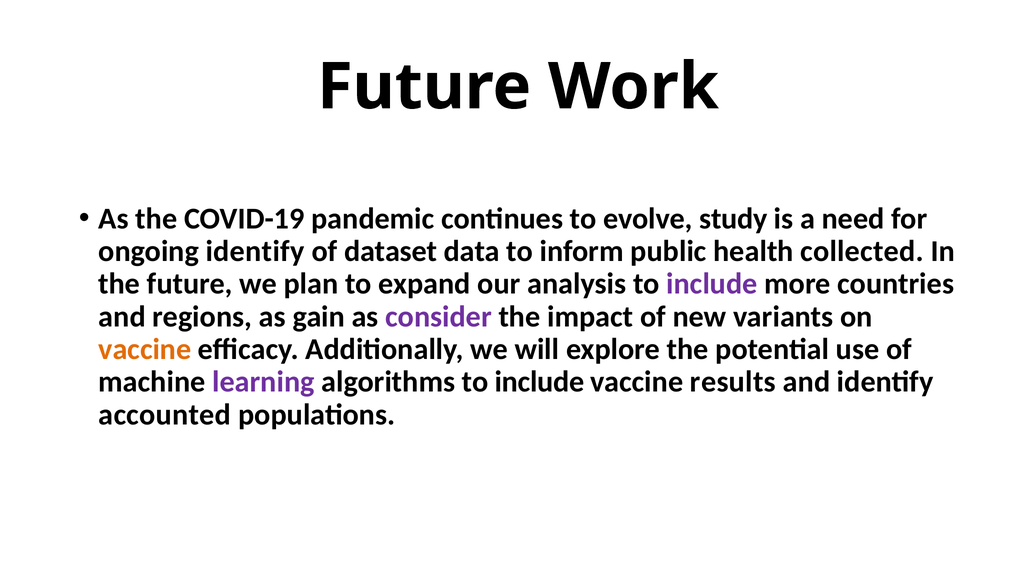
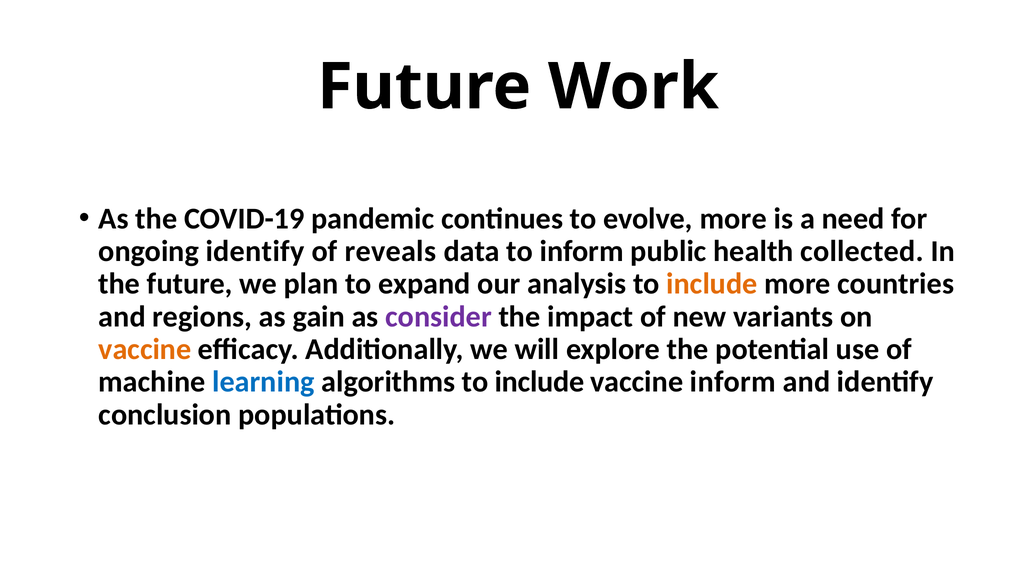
evolve study: study -> more
dataset: dataset -> reveals
include at (712, 284) colour: purple -> orange
learning colour: purple -> blue
vaccine results: results -> inform
accounted: accounted -> conclusion
